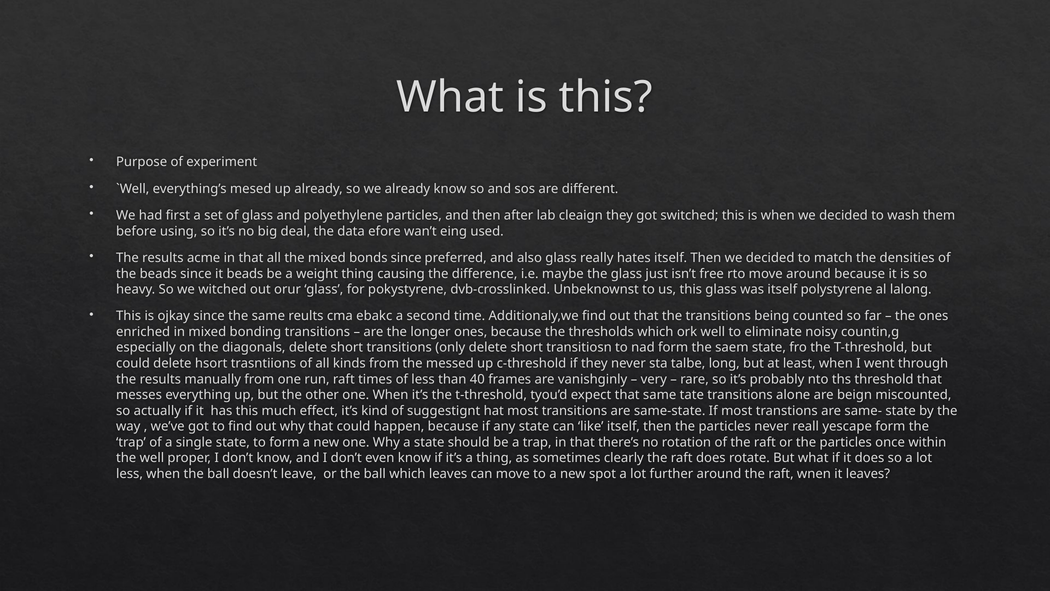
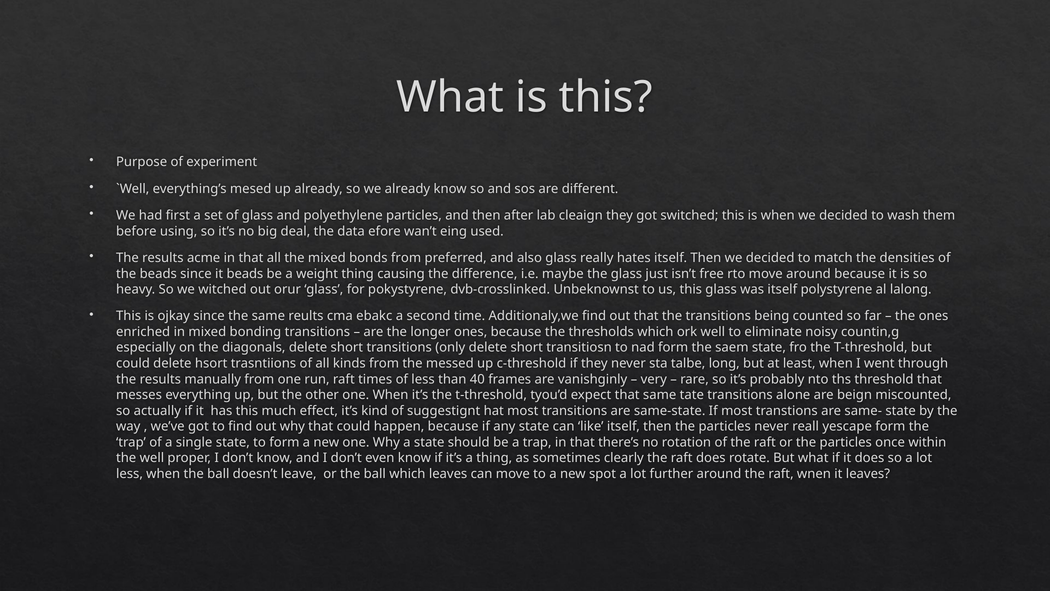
bonds since: since -> from
